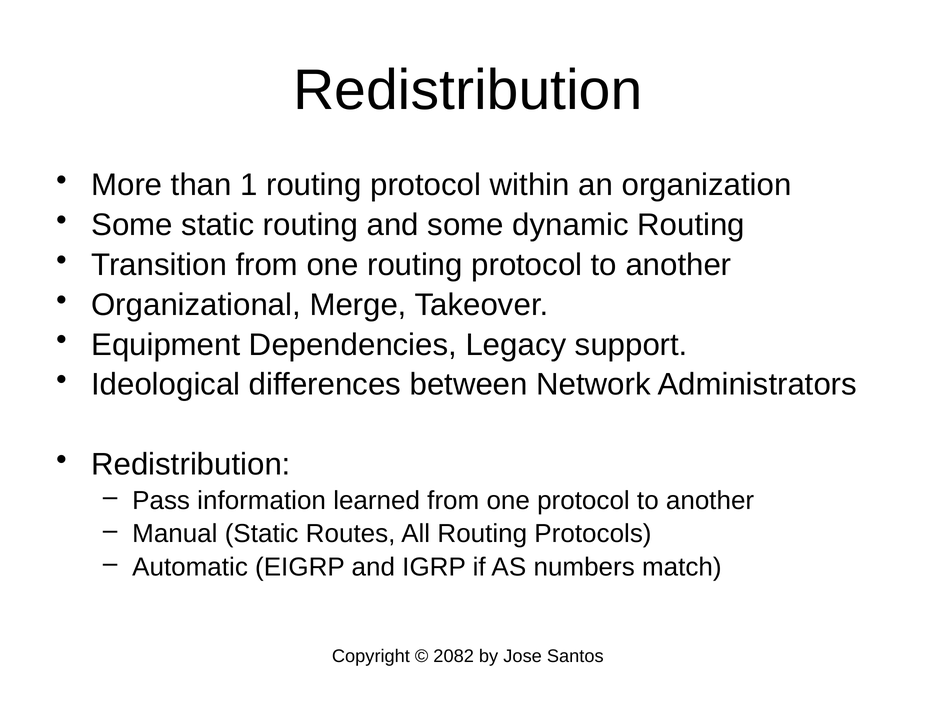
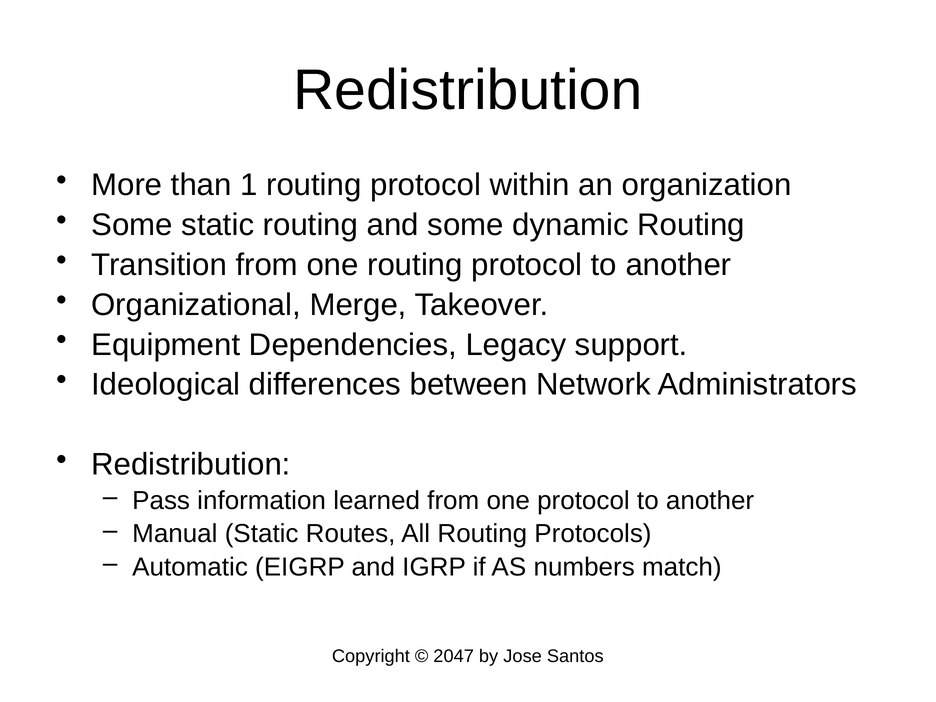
2082: 2082 -> 2047
